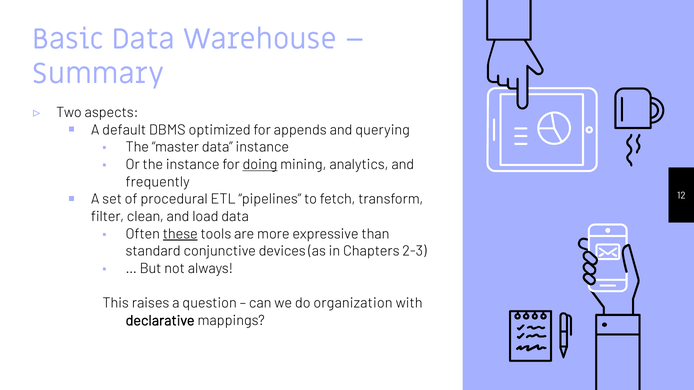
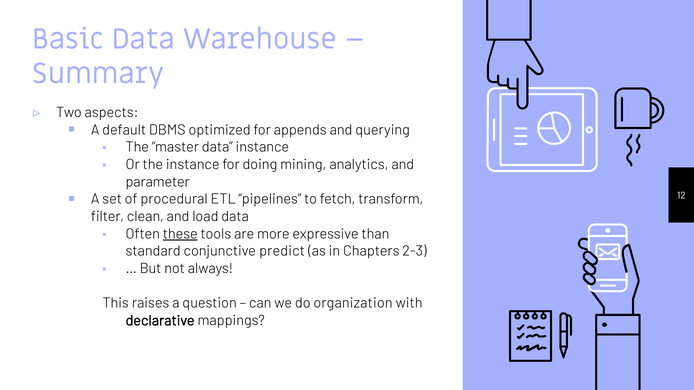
doing underline: present -> none
frequently: frequently -> parameter
devices: devices -> predict
